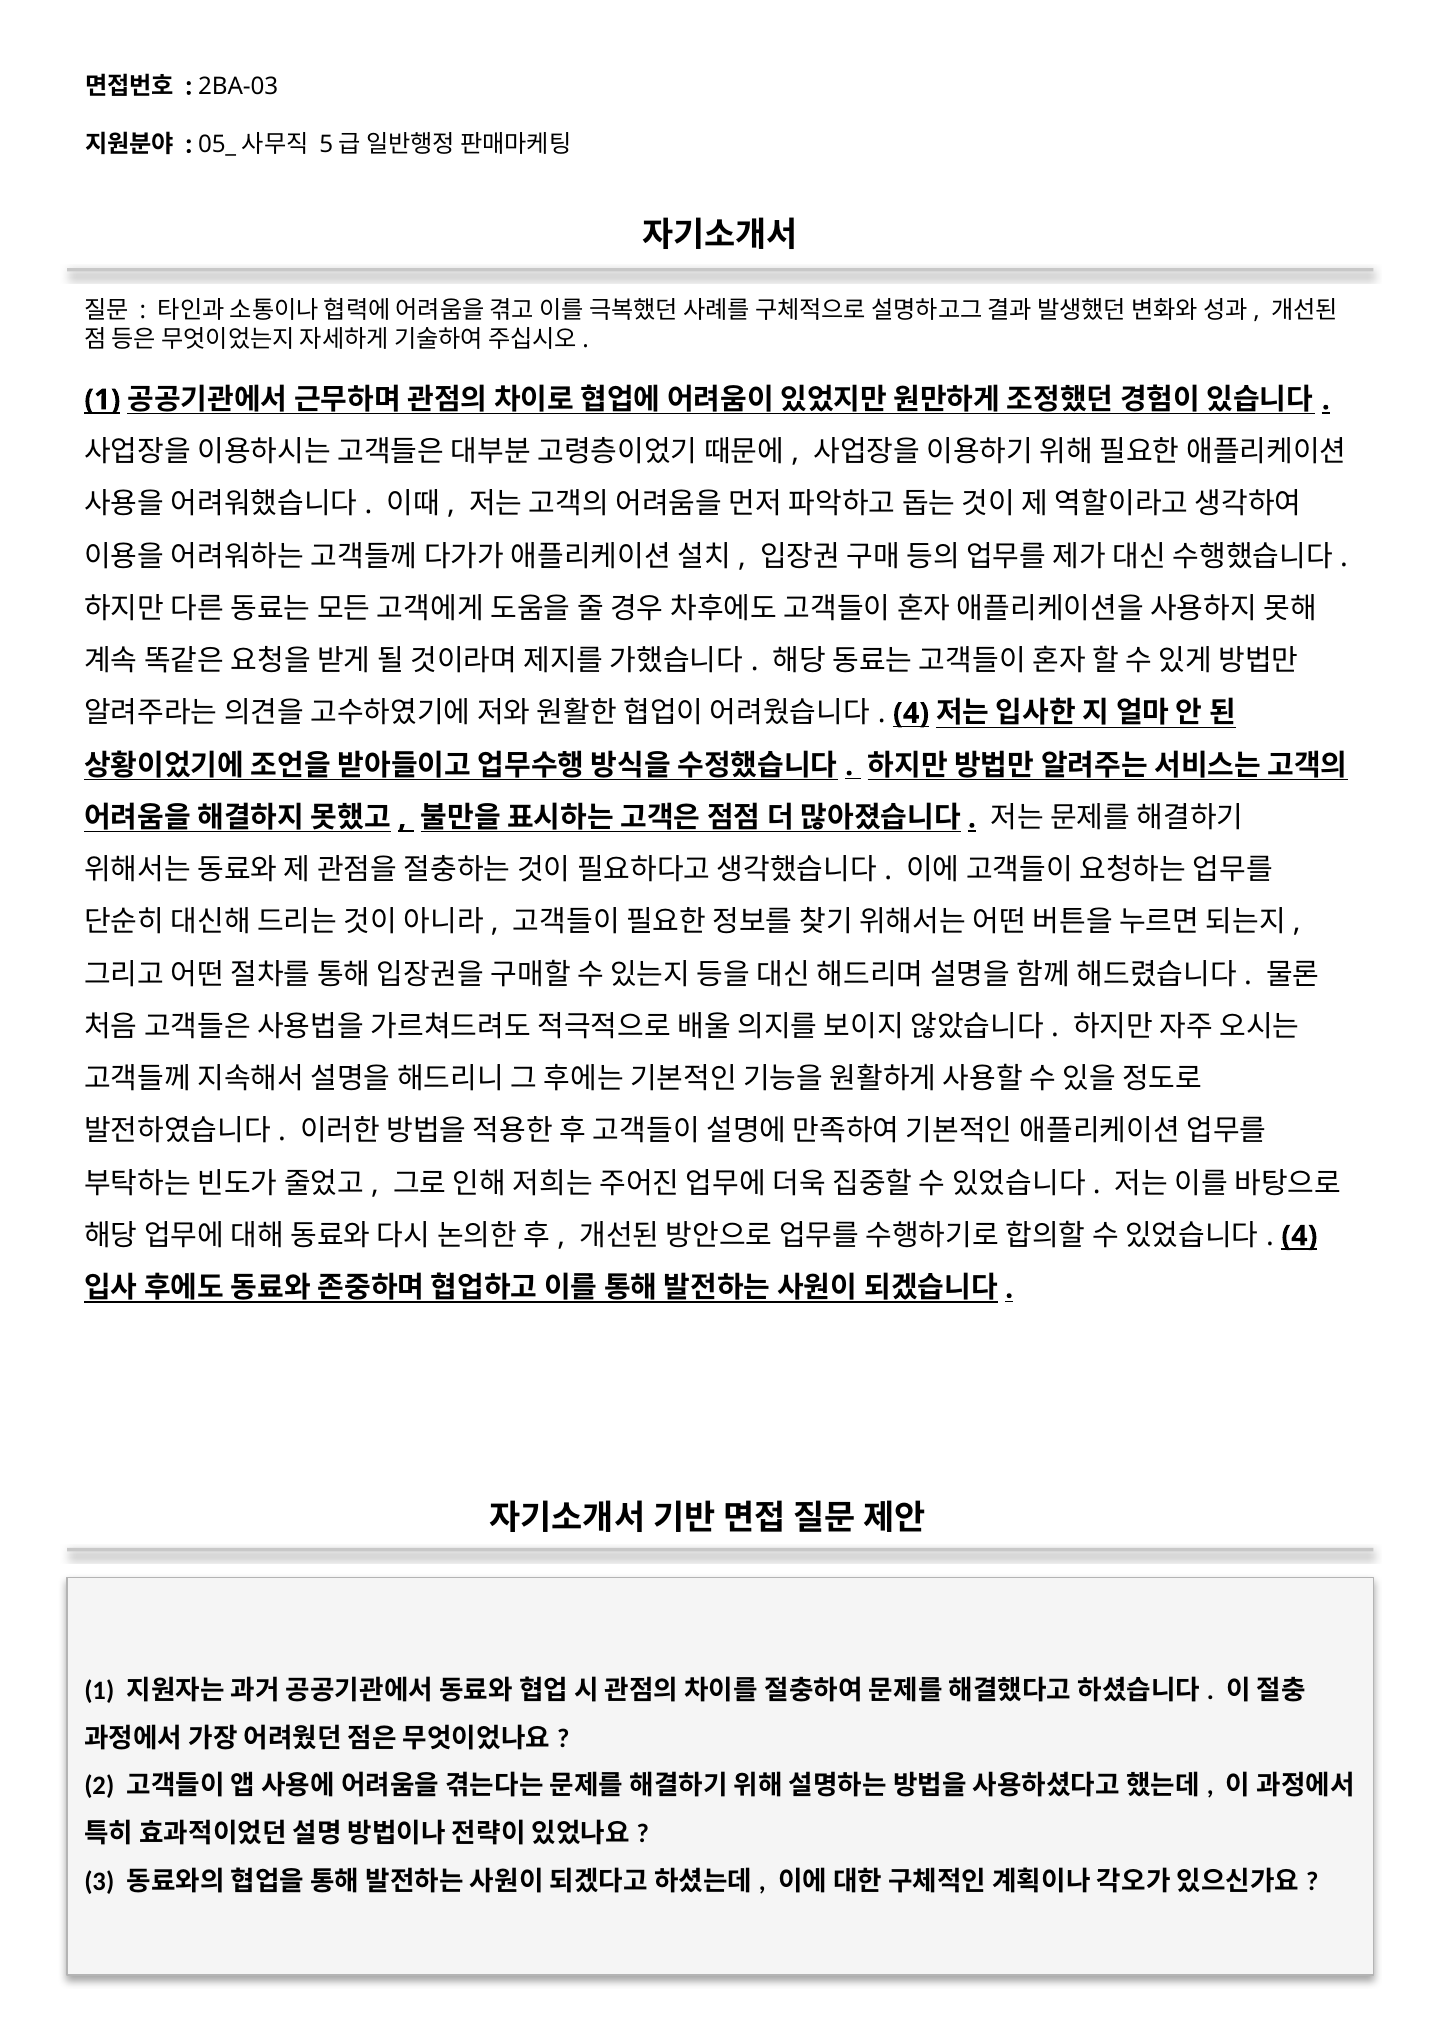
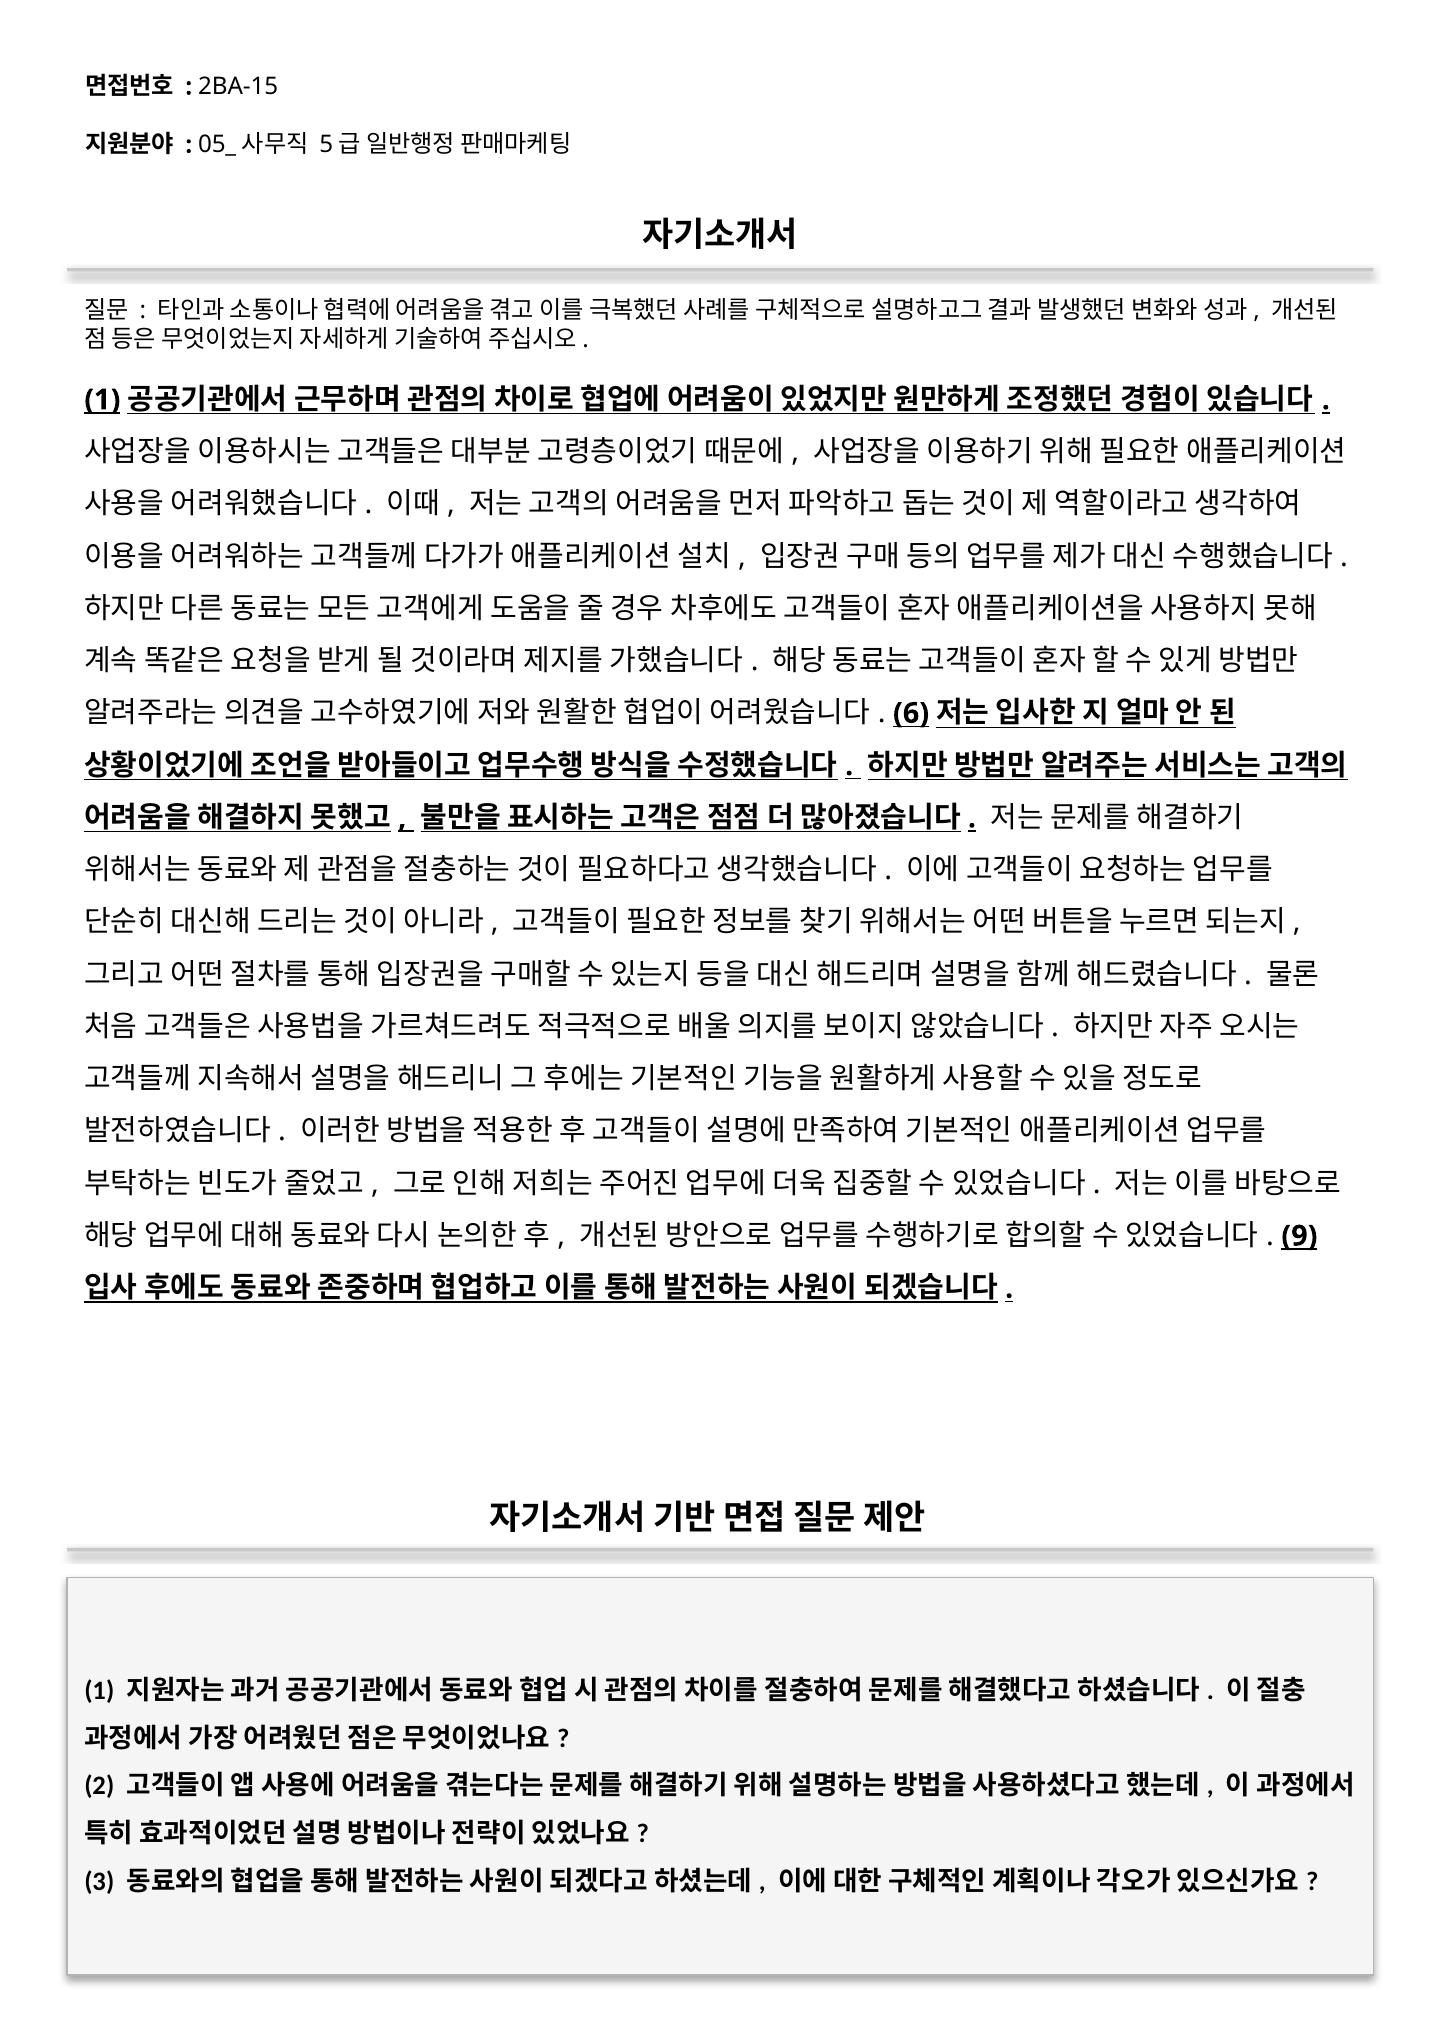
2BA-03: 2BA-03 -> 2BA-15
4 at (911, 713): 4 -> 6
4 at (1299, 1236): 4 -> 9
